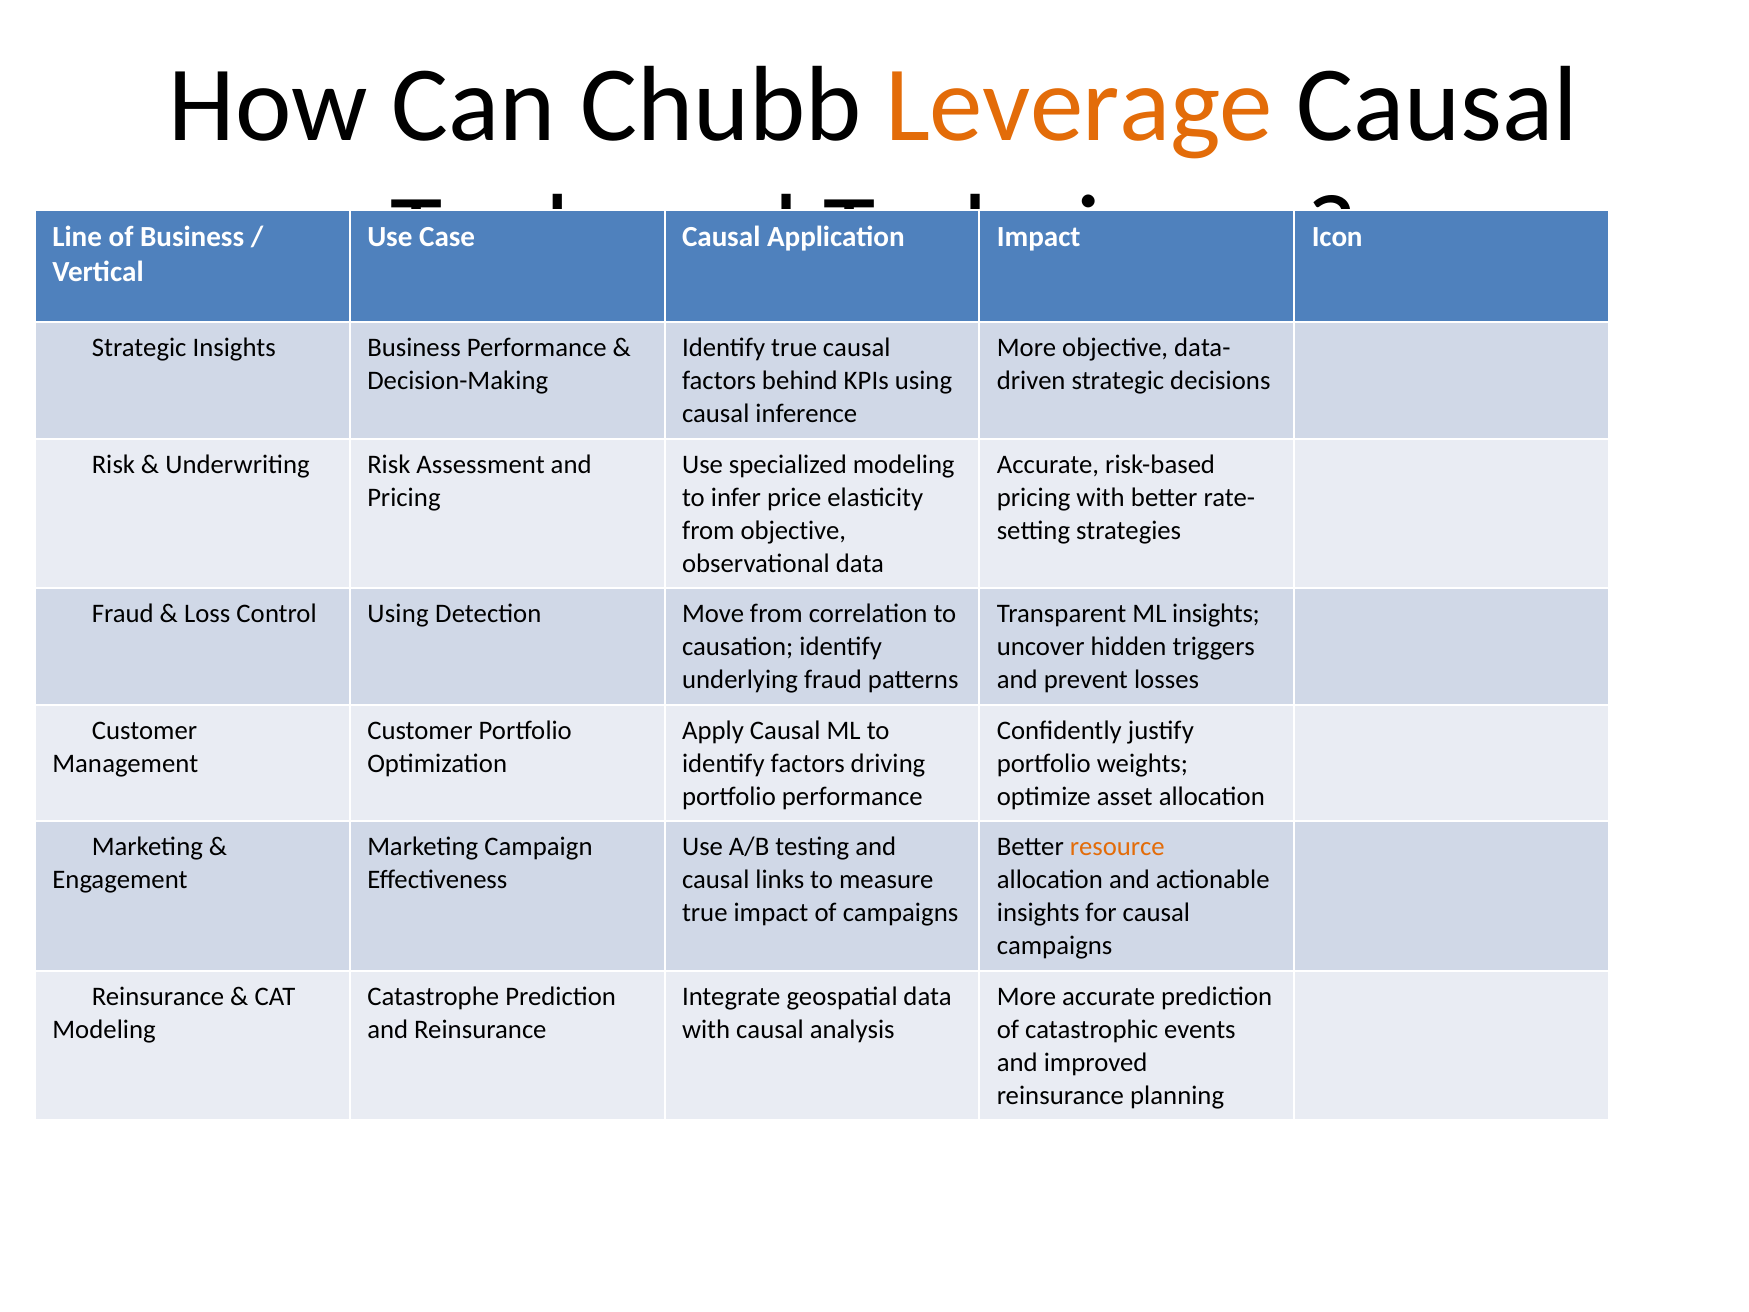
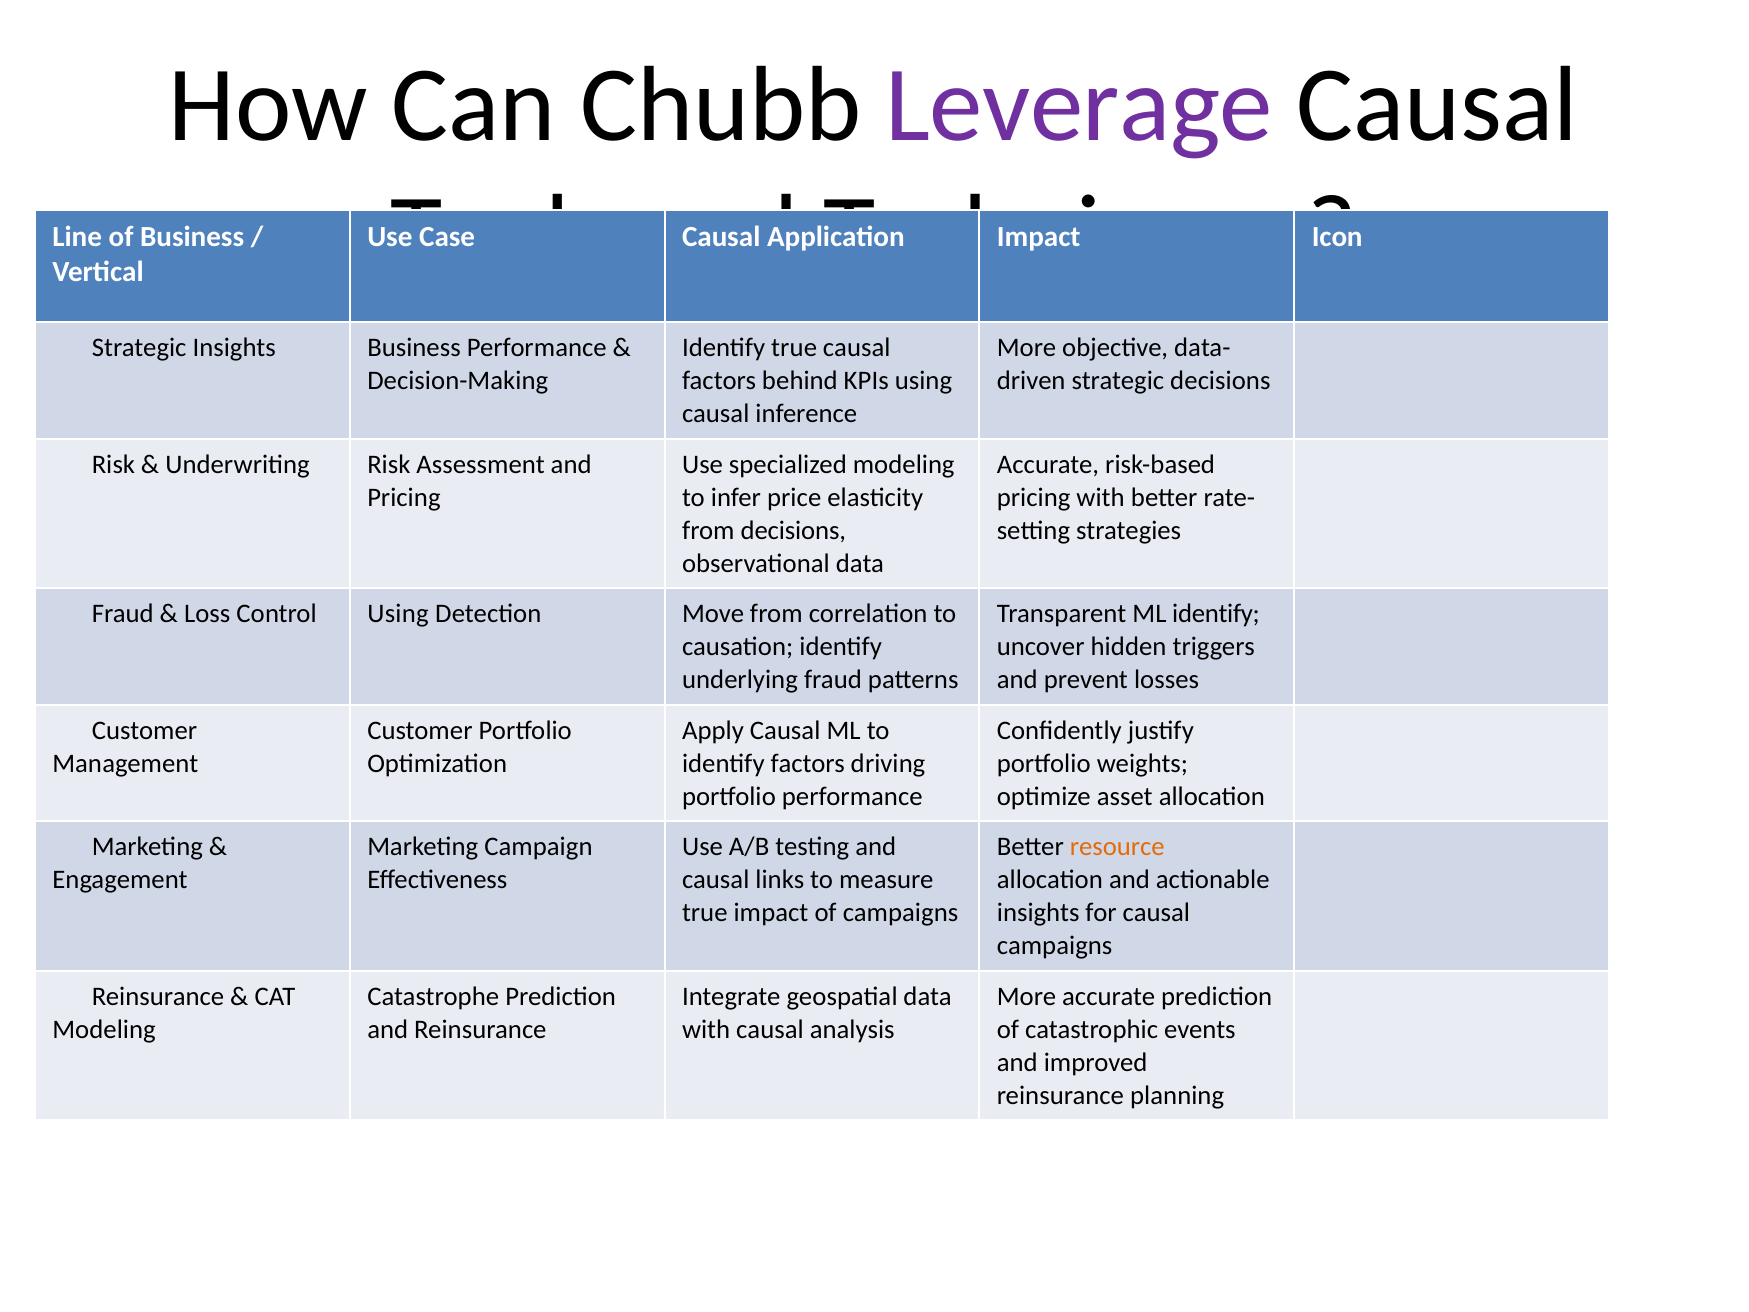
Leverage colour: orange -> purple
from objective: objective -> decisions
ML insights: insights -> identify
